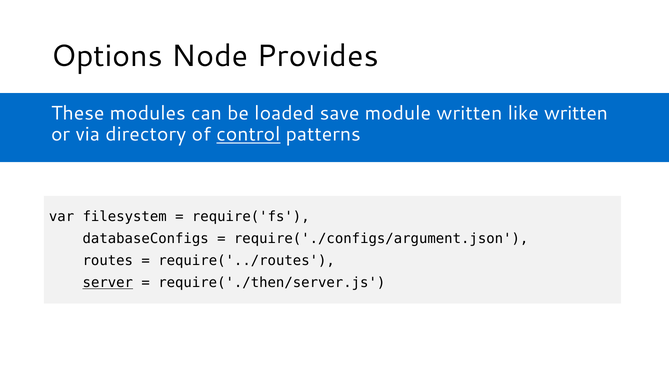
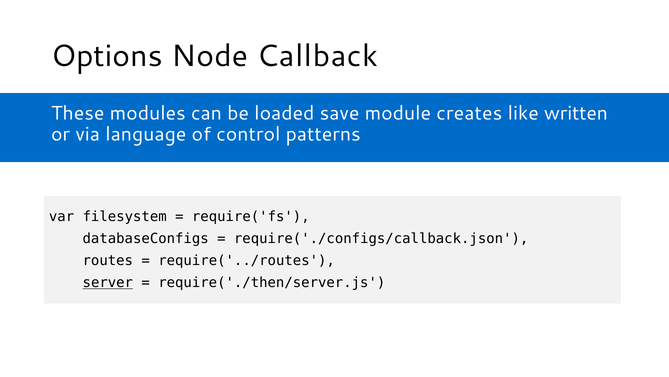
Provides: Provides -> Callback
module written: written -> creates
directory: directory -> language
control underline: present -> none
require('./configs/argument.json: require('./configs/argument.json -> require('./configs/callback.json
